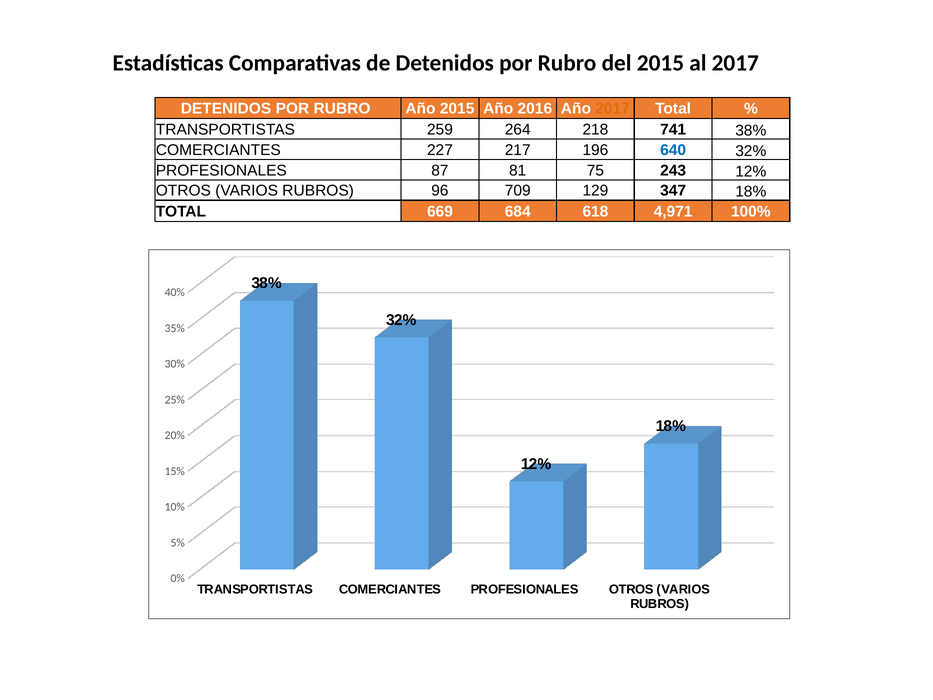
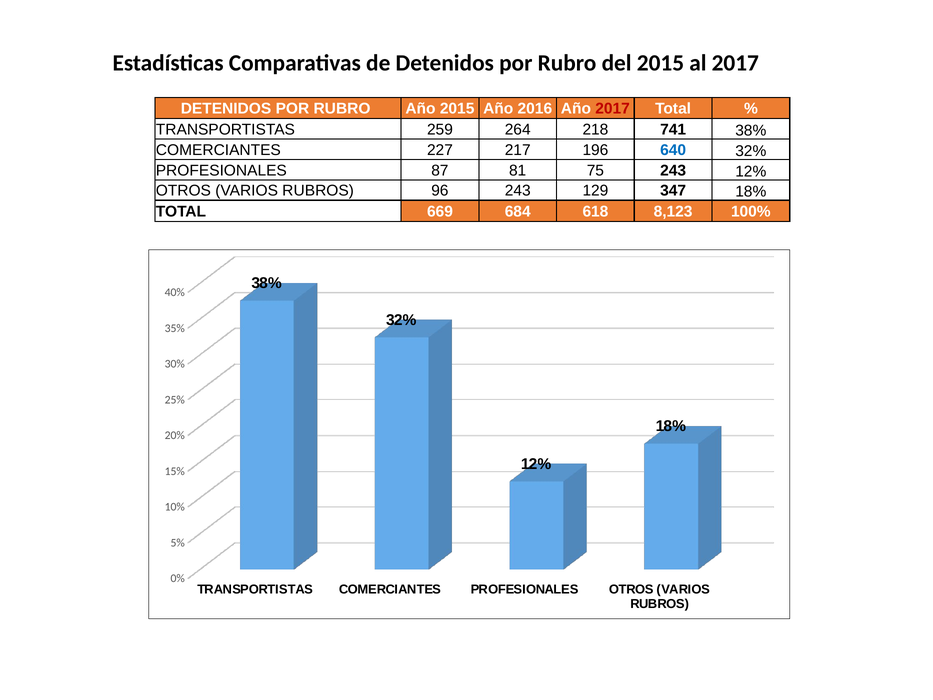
2017 at (613, 109) colour: orange -> red
96 709: 709 -> 243
4,971: 4,971 -> 8,123
